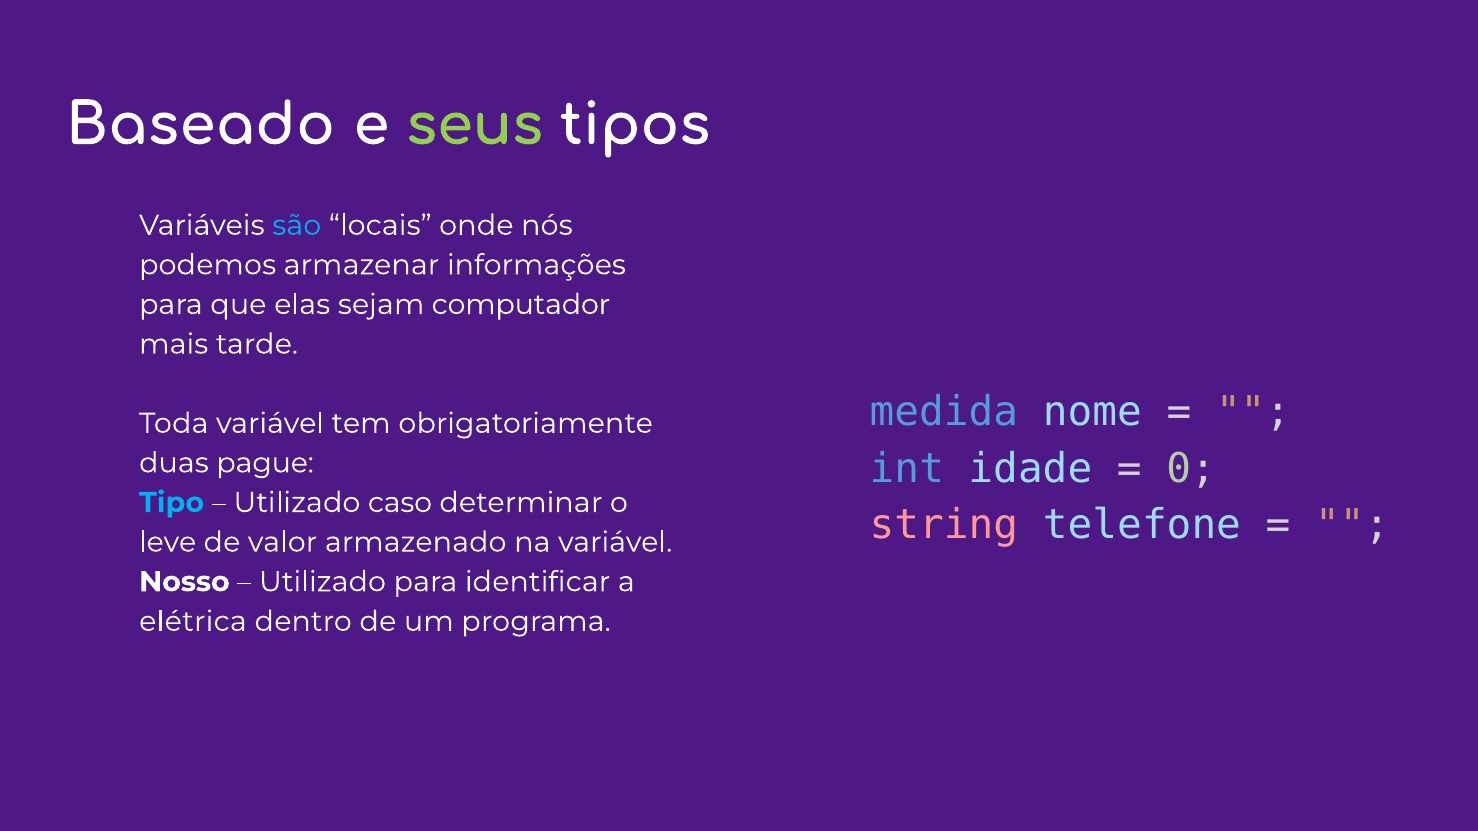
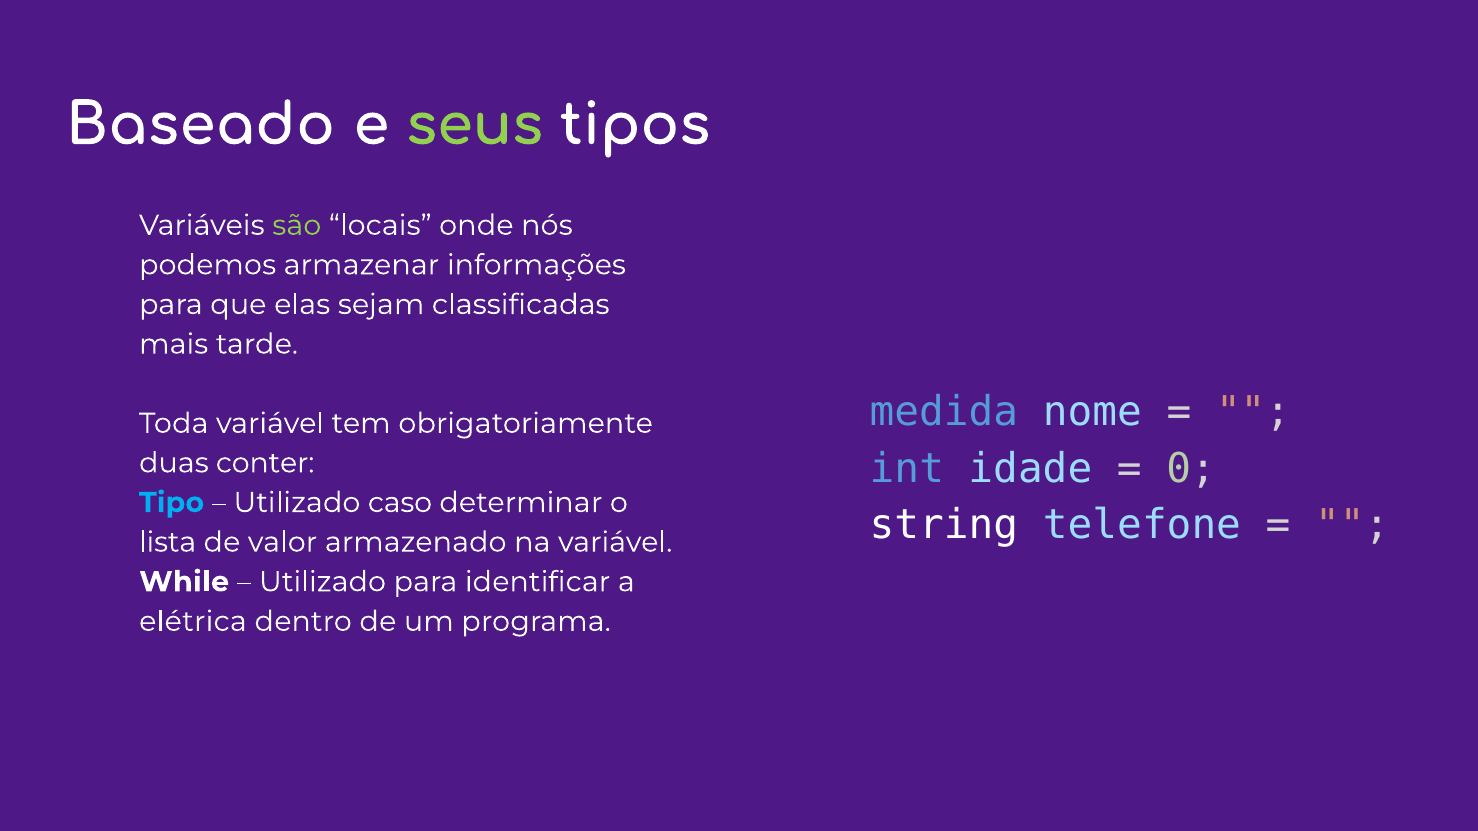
são colour: light blue -> light green
computador: computador -> classificadas
pague: pague -> conter
string colour: pink -> white
leve: leve -> lista
Nosso: Nosso -> While
